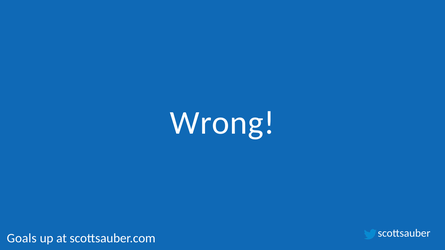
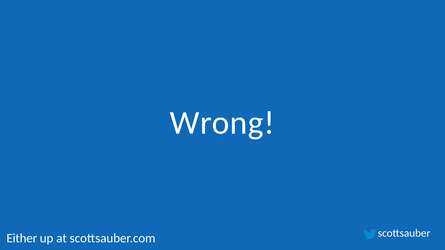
Goals: Goals -> Either
